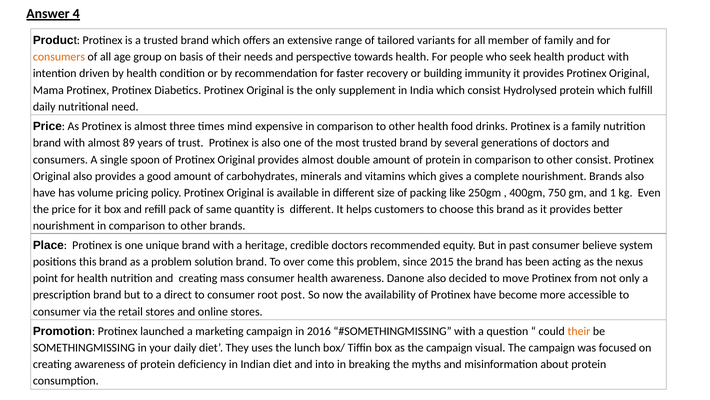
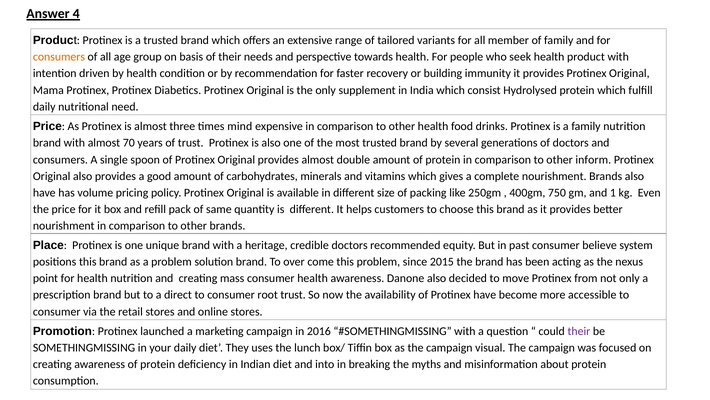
89: 89 -> 70
other consist: consist -> inform
root post: post -> trust
their at (579, 331) colour: orange -> purple
